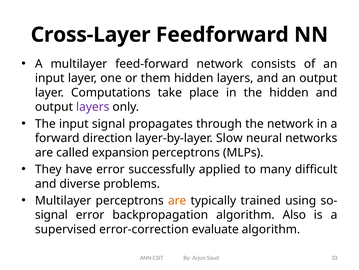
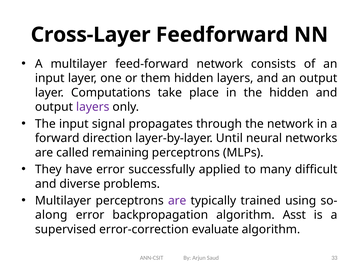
Slow: Slow -> Until
expansion: expansion -> remaining
are at (177, 200) colour: orange -> purple
signal at (51, 214): signal -> along
Also: Also -> Asst
